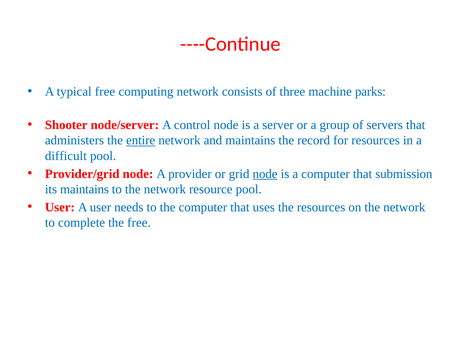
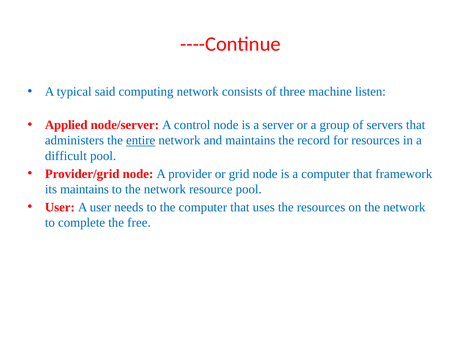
typical free: free -> said
parks: parks -> listen
Shooter: Shooter -> Applied
node at (265, 174) underline: present -> none
submission: submission -> framework
